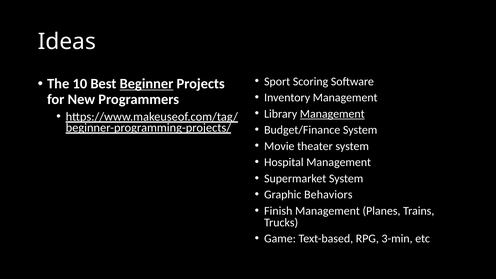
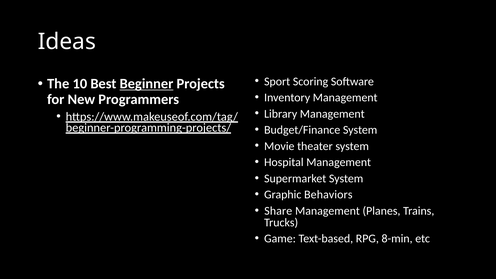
Management at (332, 114) underline: present -> none
Finish: Finish -> Share
3-min: 3-min -> 8-min
